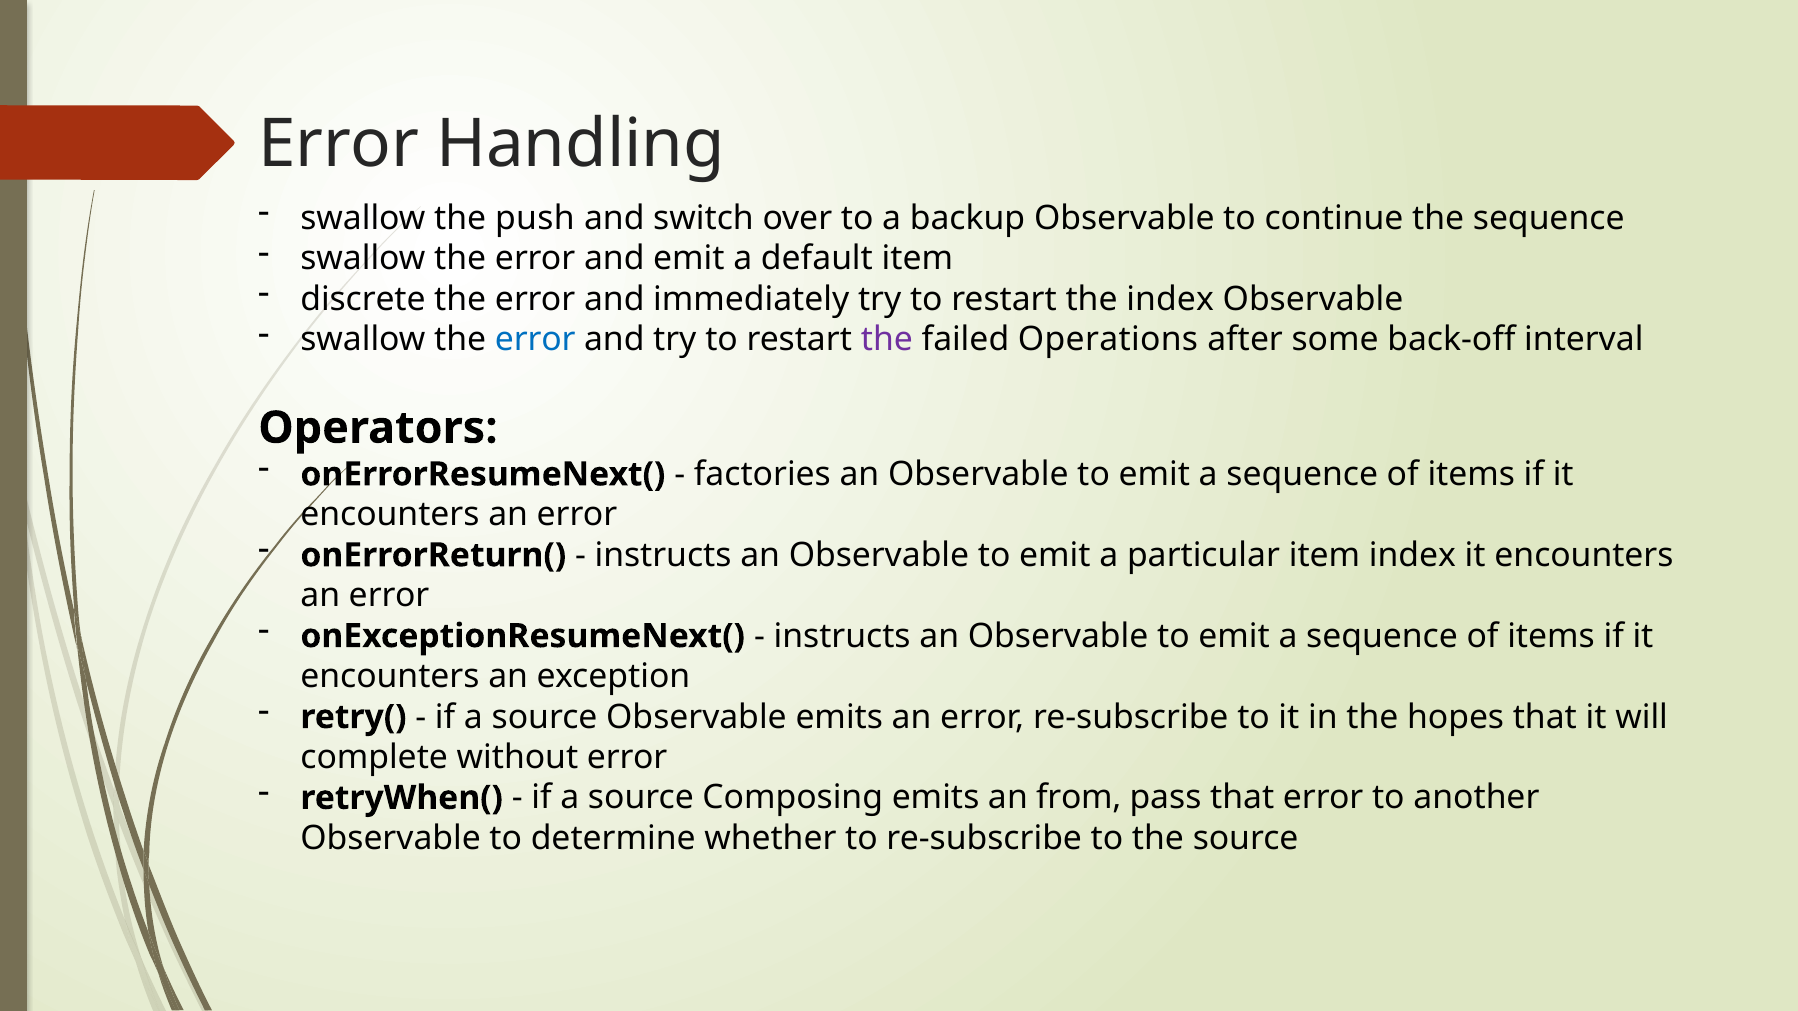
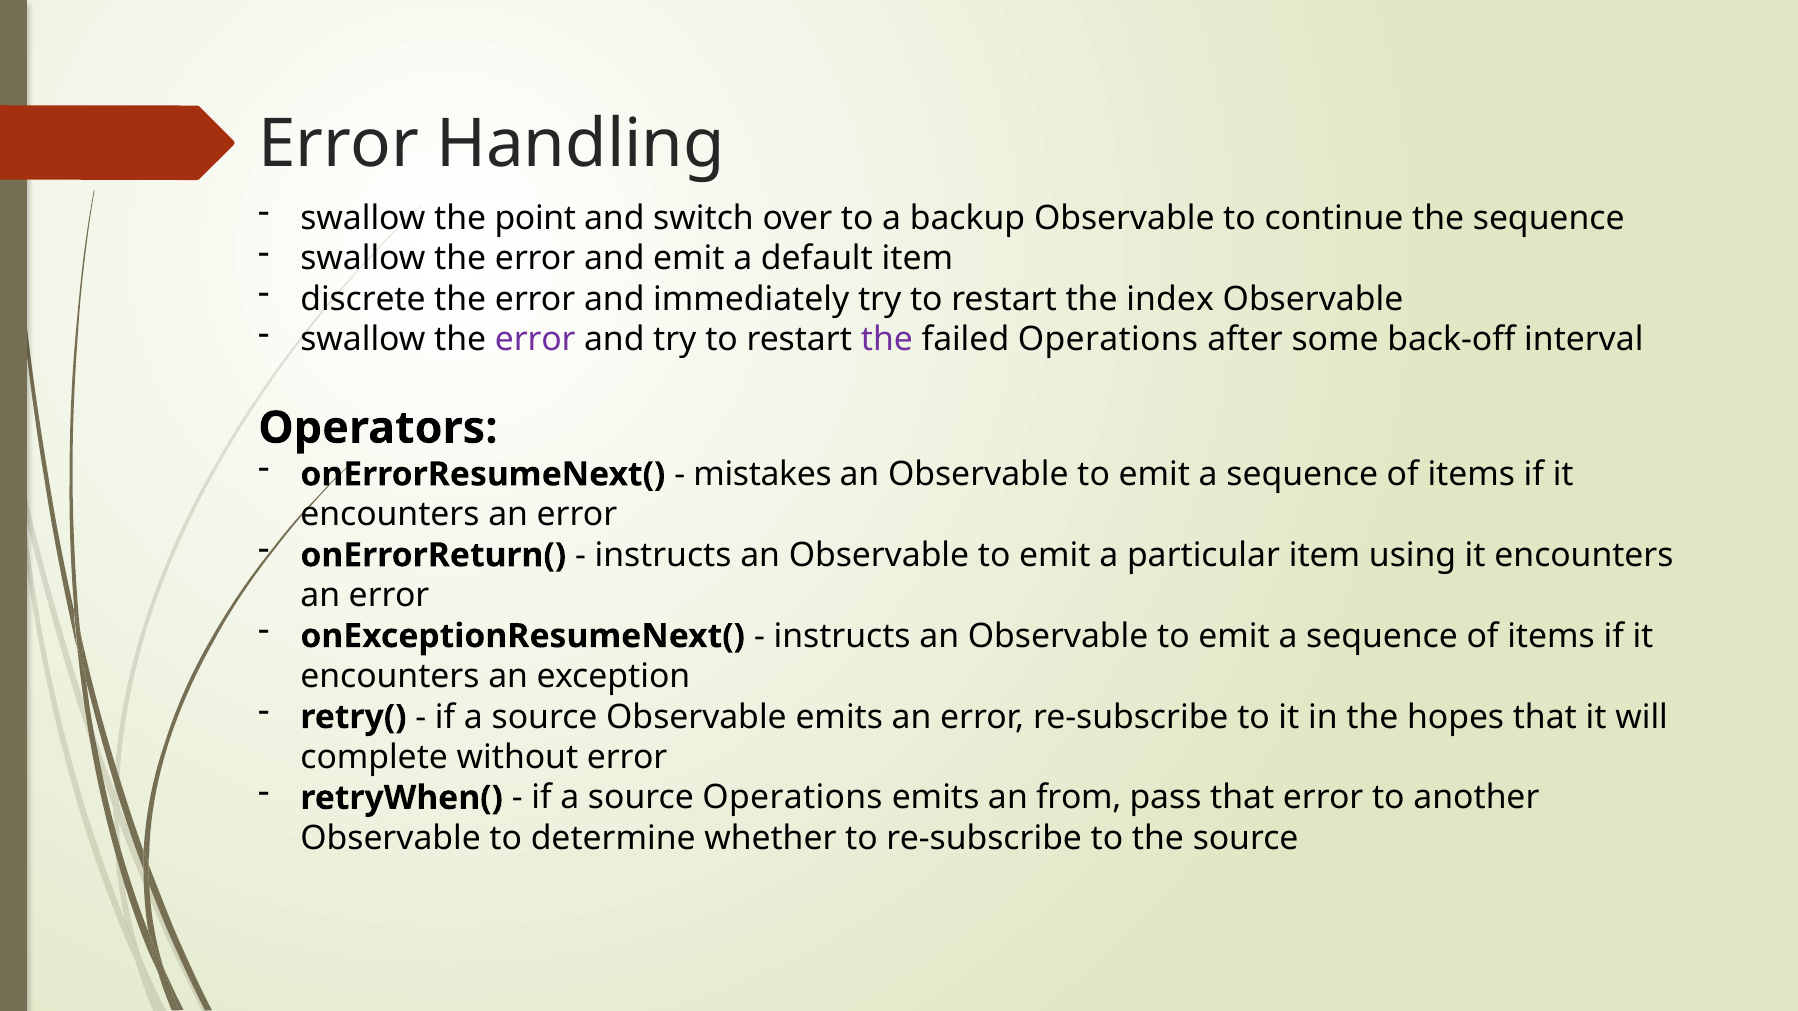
push: push -> point
error at (535, 340) colour: blue -> purple
factories: factories -> mistakes
item index: index -> using
source Composing: Composing -> Operations
